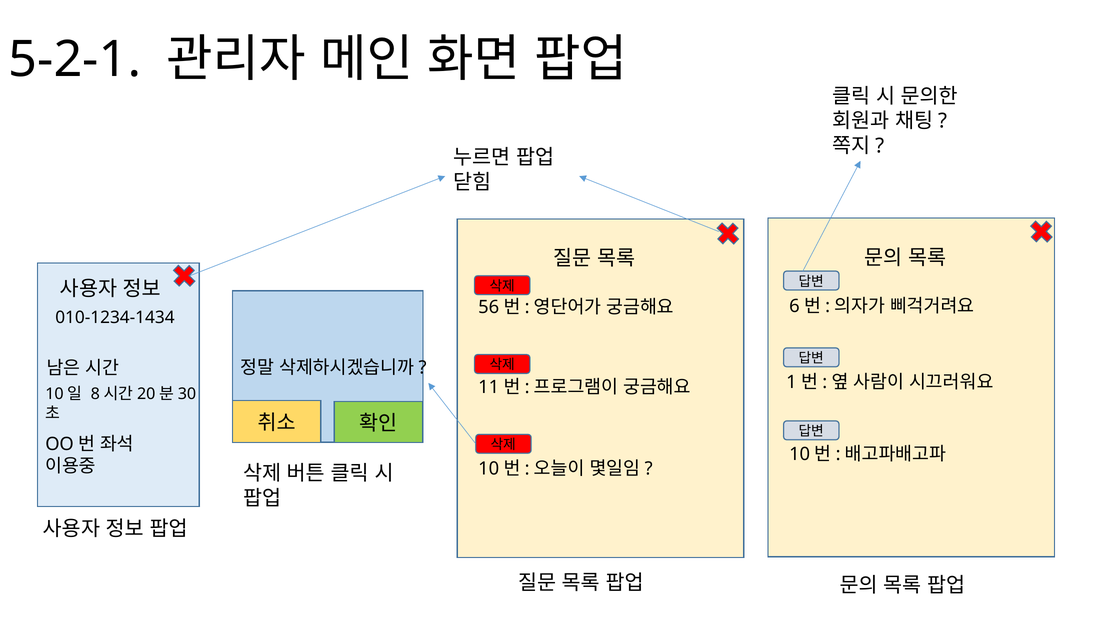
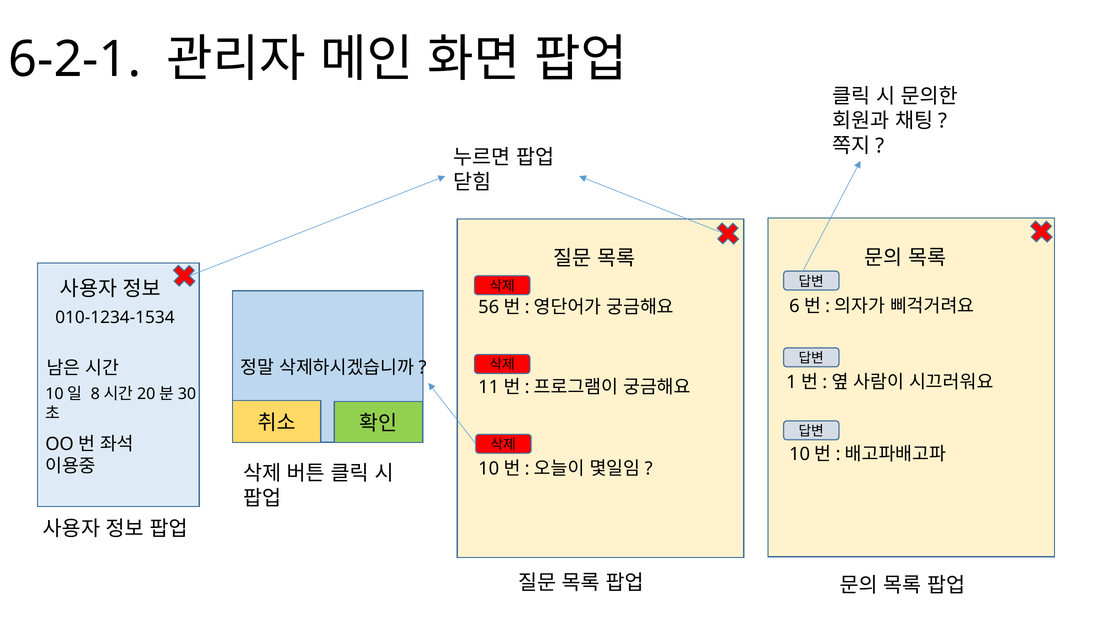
5-2-1: 5-2-1 -> 6-2-1
010-1234-1434: 010-1234-1434 -> 010-1234-1534
